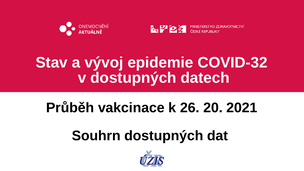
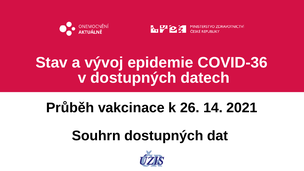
COVID-32: COVID-32 -> COVID-36
20: 20 -> 14
